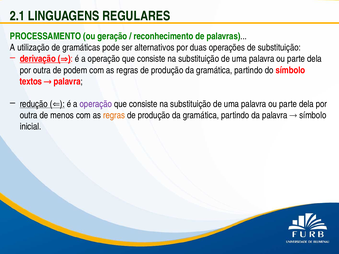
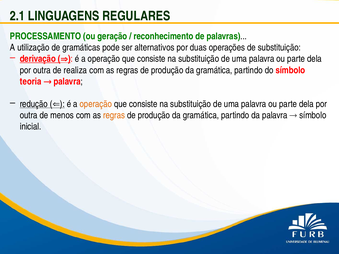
podem: podem -> realiza
textos: textos -> teoria
operação at (96, 104) colour: purple -> orange
